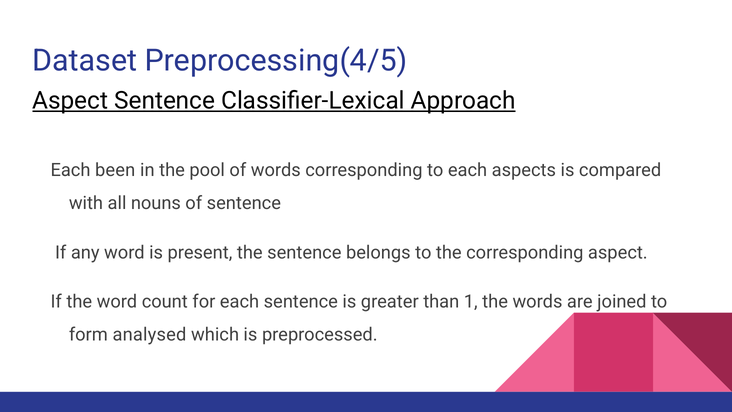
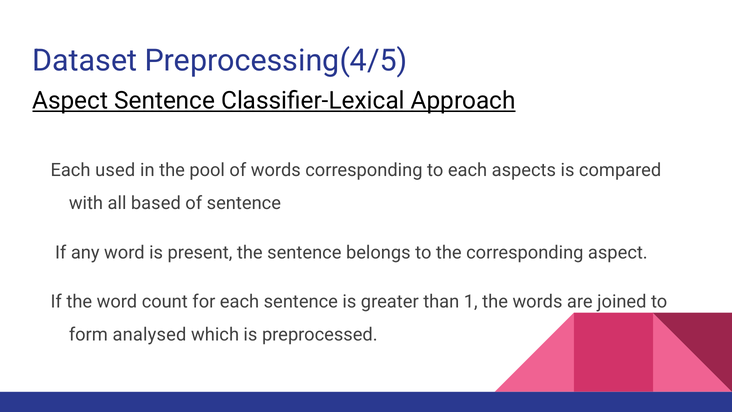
been: been -> used
nouns: nouns -> based
